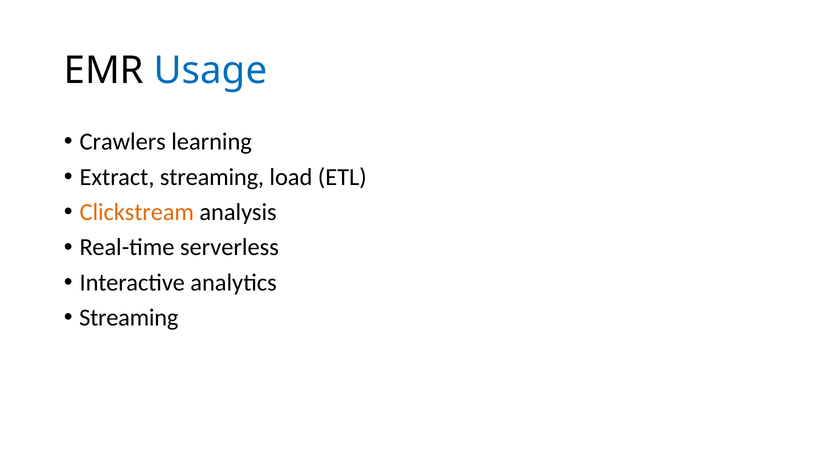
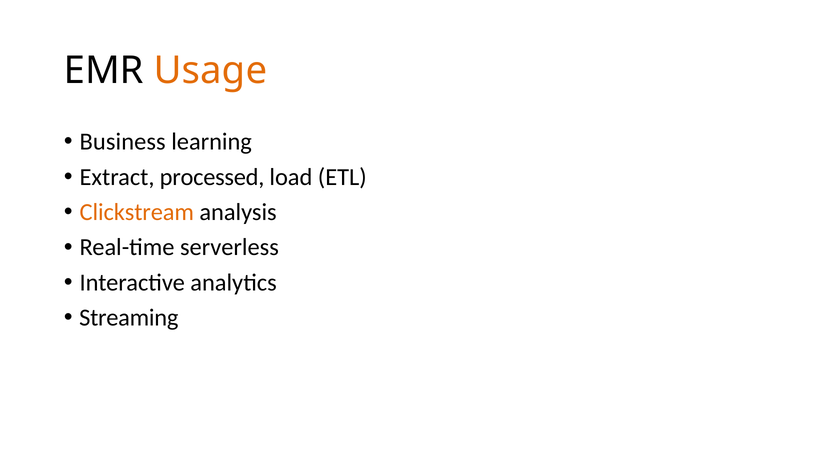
Usage colour: blue -> orange
Crawlers: Crawlers -> Business
Extract streaming: streaming -> processed
